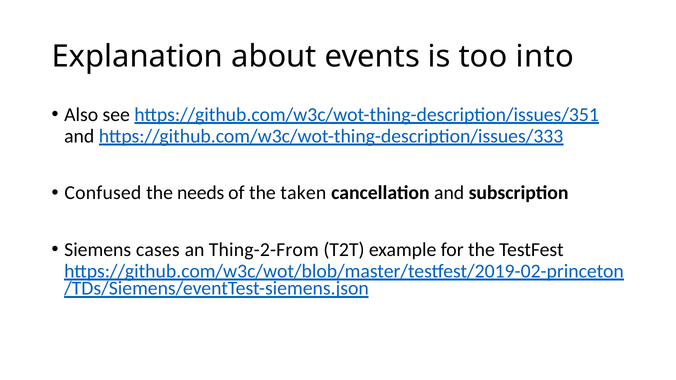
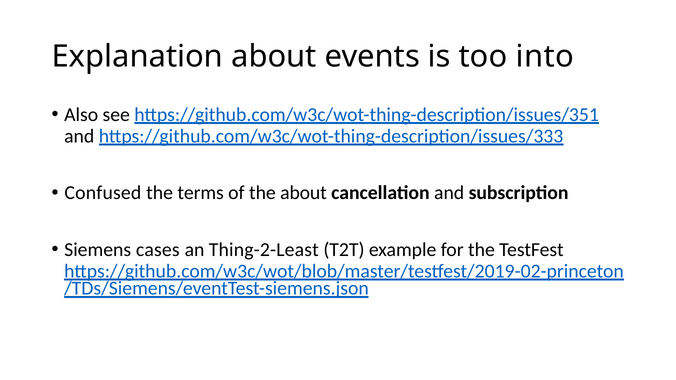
needs: needs -> terms
the taken: taken -> about
Thing-2-From: Thing-2-From -> Thing-2-Least
